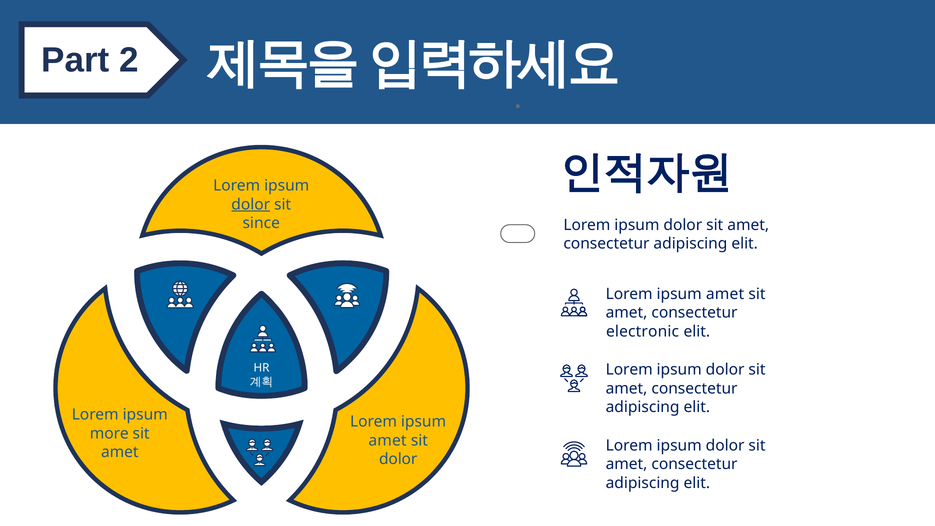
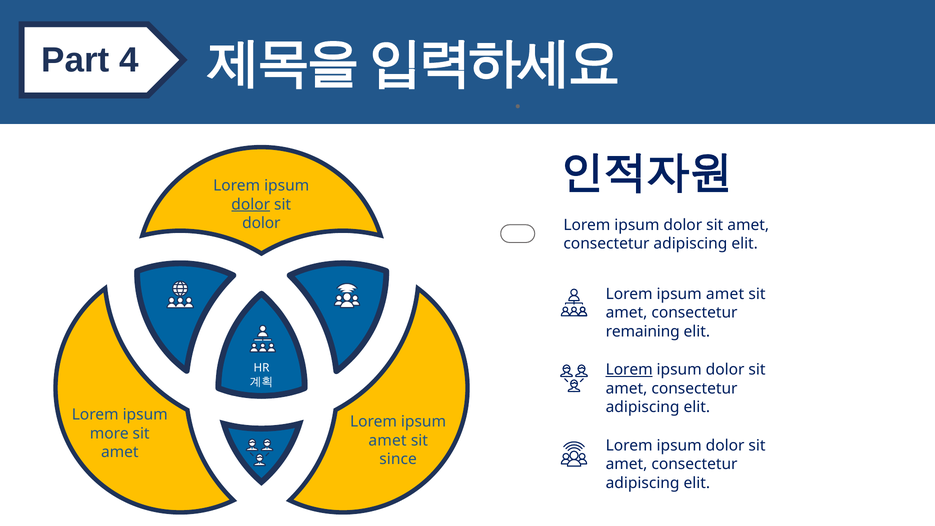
2: 2 -> 4
since at (261, 223): since -> dolor
electronic: electronic -> remaining
Lorem at (629, 370) underline: none -> present
dolor at (398, 459): dolor -> since
